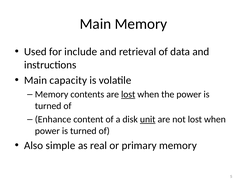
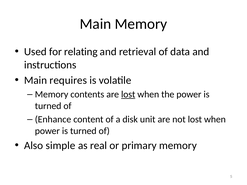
include: include -> relating
capacity: capacity -> requires
unit underline: present -> none
